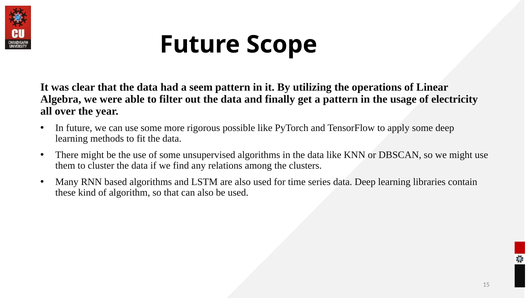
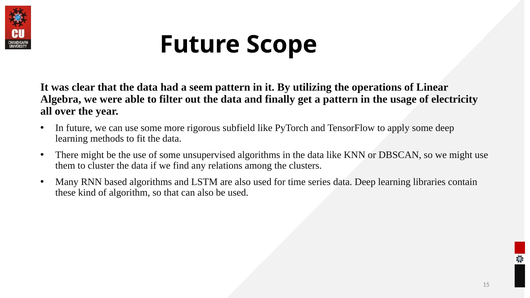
possible: possible -> subfield
